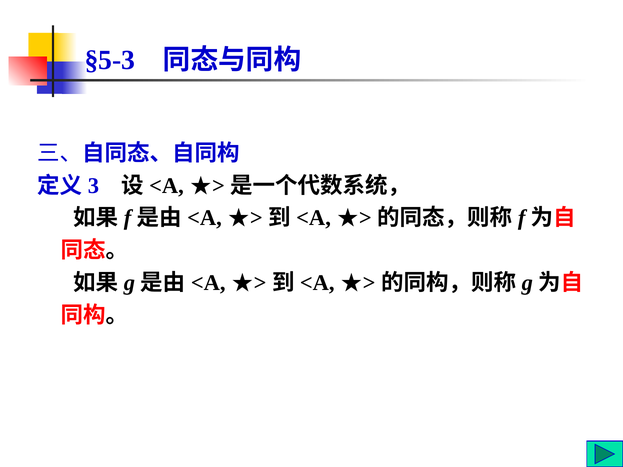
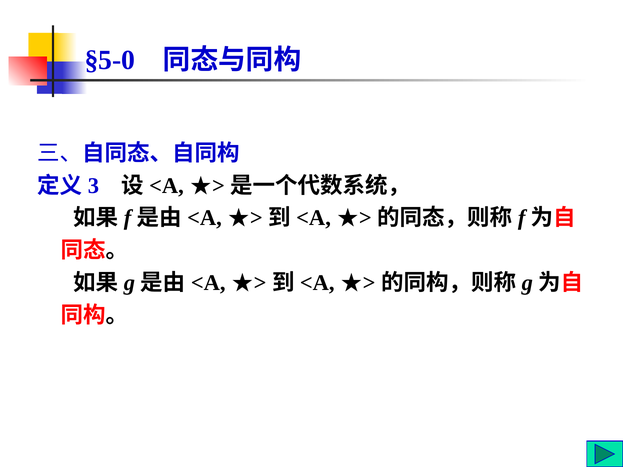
§5-3: §5-3 -> §5-0
